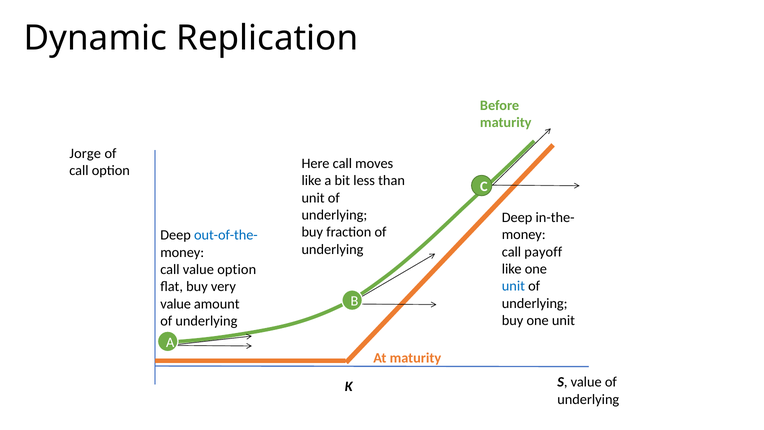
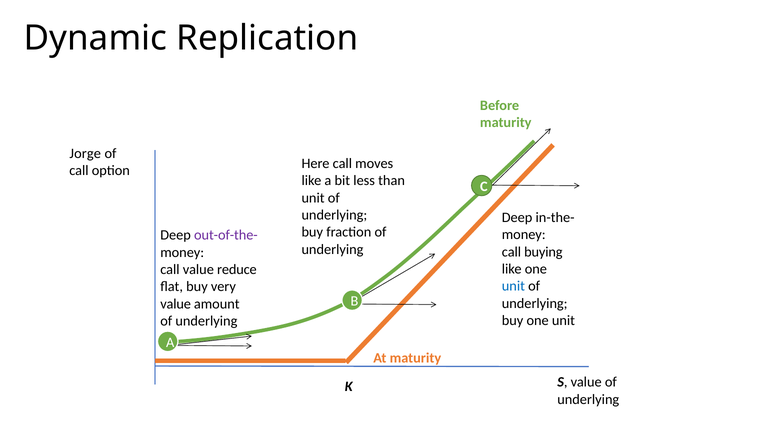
out-of-the- colour: blue -> purple
payoff: payoff -> buying
value option: option -> reduce
